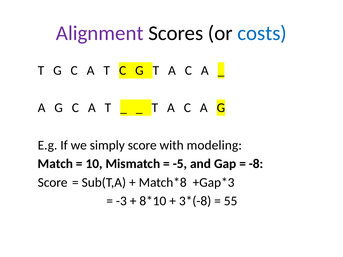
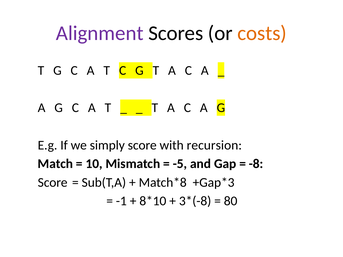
costs colour: blue -> orange
modeling: modeling -> recursion
-3: -3 -> -1
55: 55 -> 80
